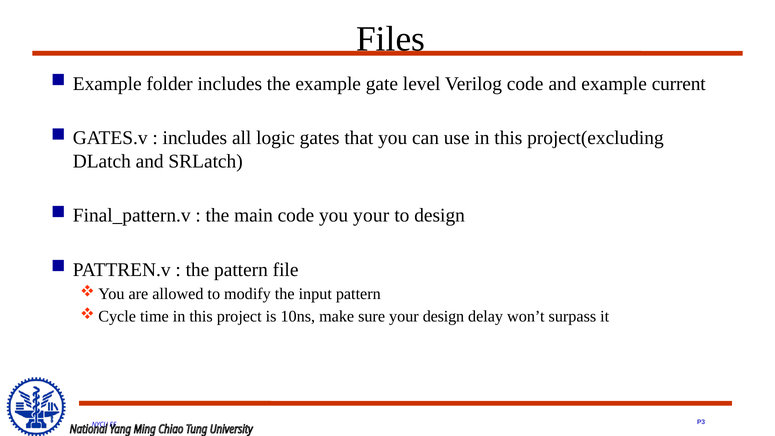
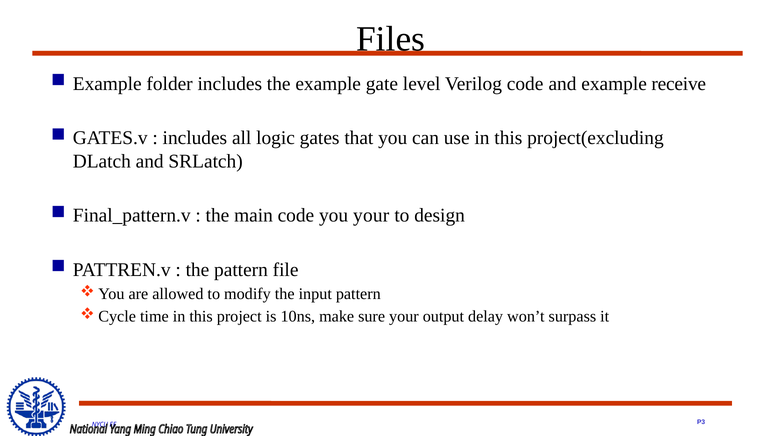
current: current -> receive
your design: design -> output
